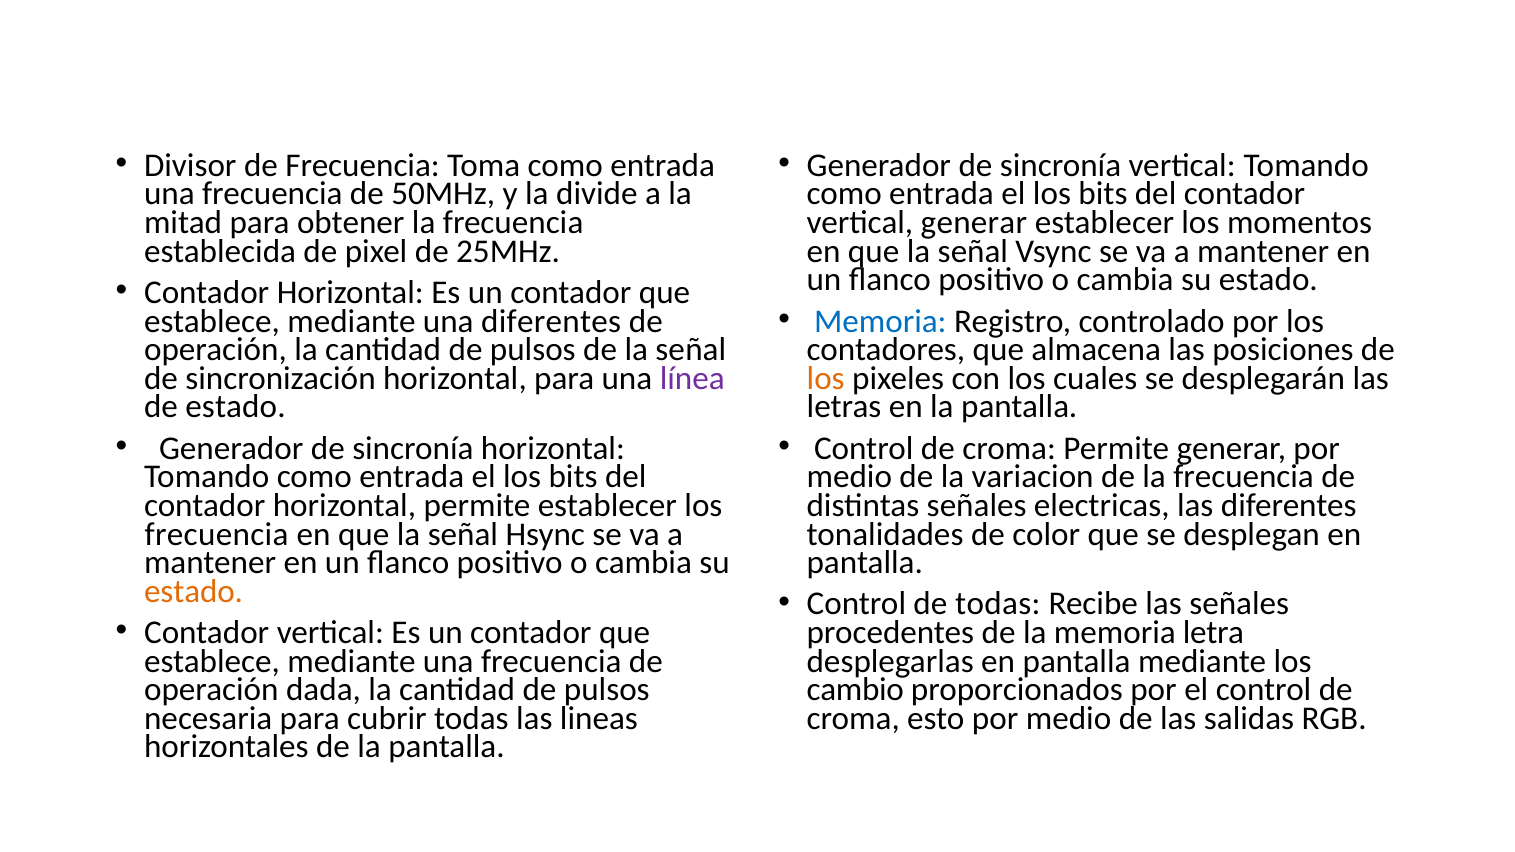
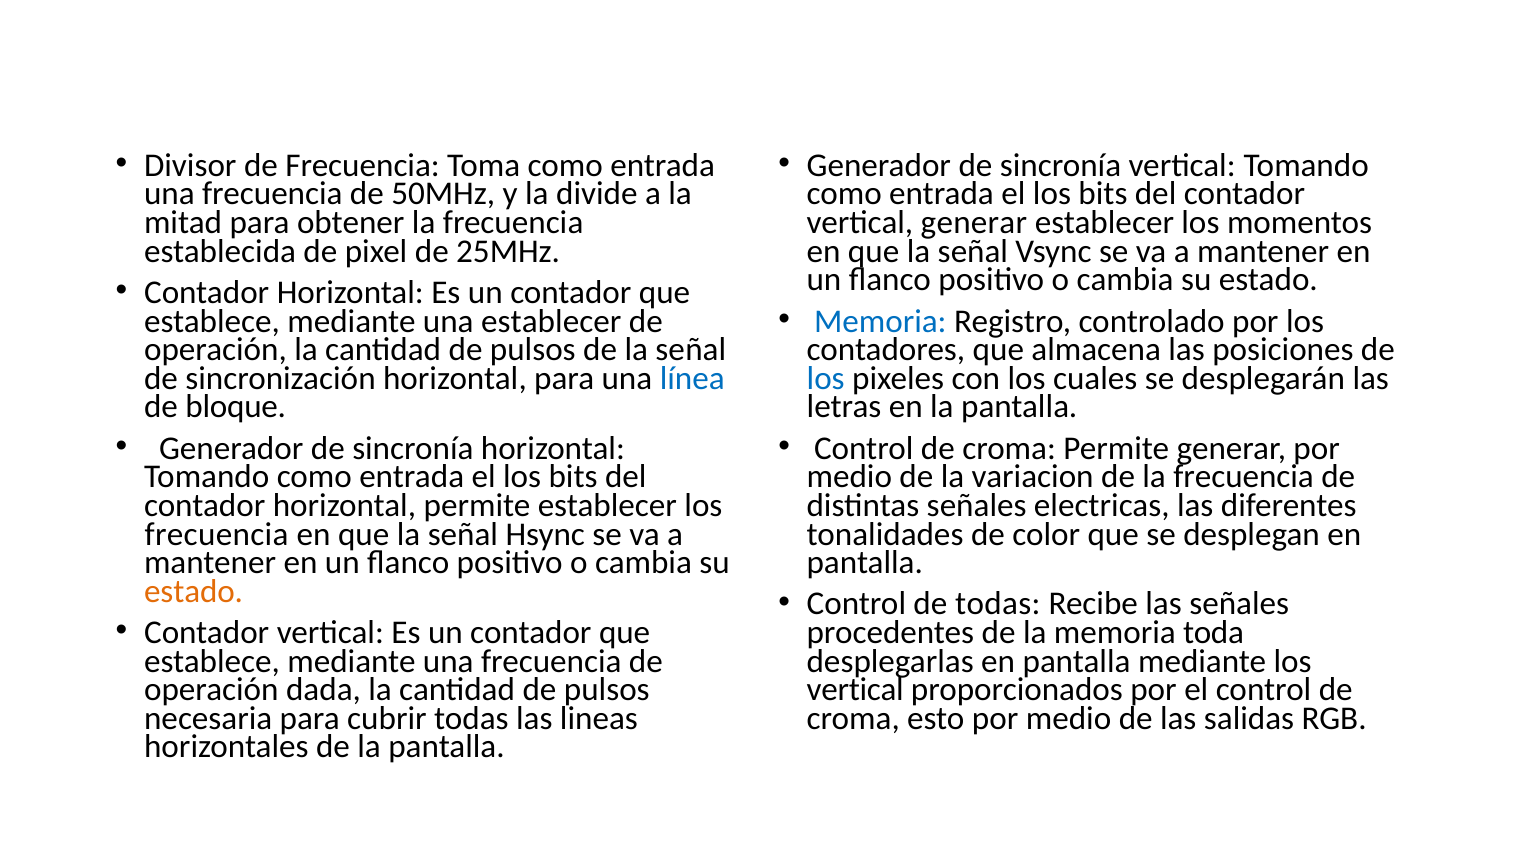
una diferentes: diferentes -> establecer
línea colour: purple -> blue
los at (826, 378) colour: orange -> blue
de estado: estado -> bloque
letra: letra -> toda
cambio at (855, 690): cambio -> vertical
